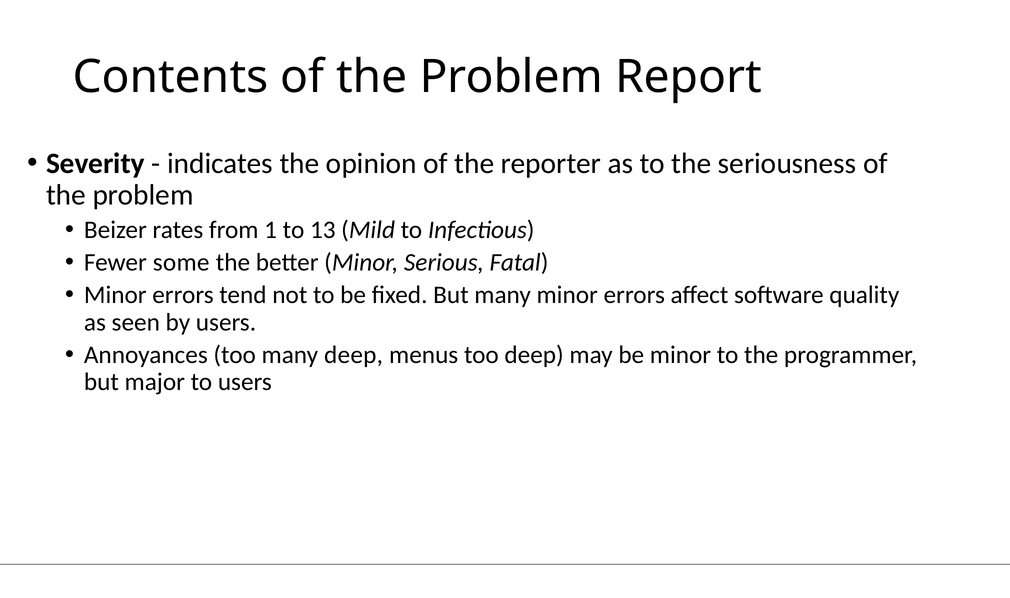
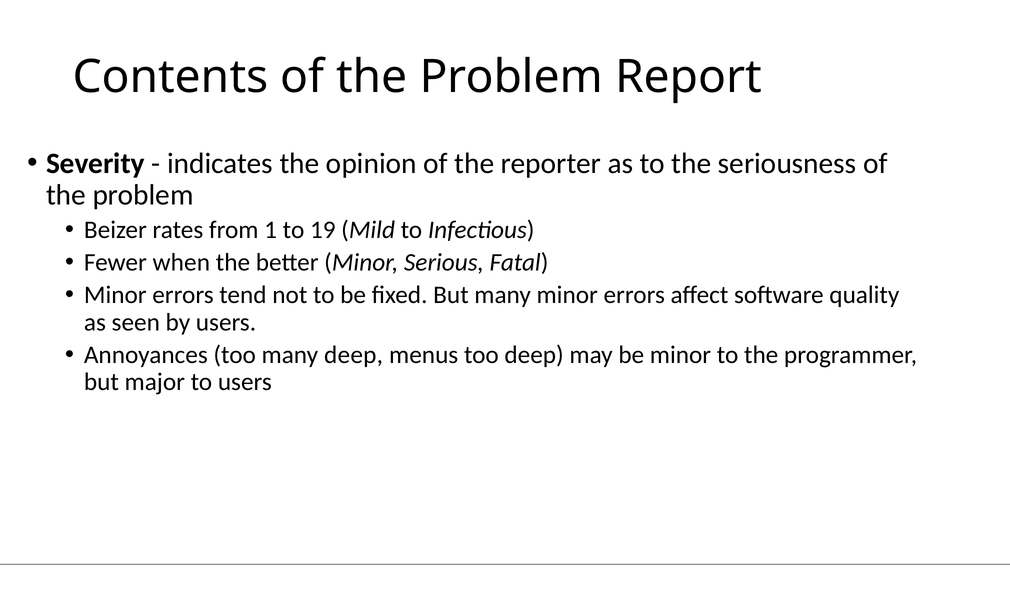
13: 13 -> 19
some: some -> when
